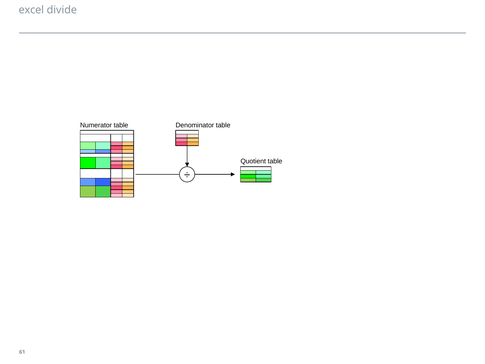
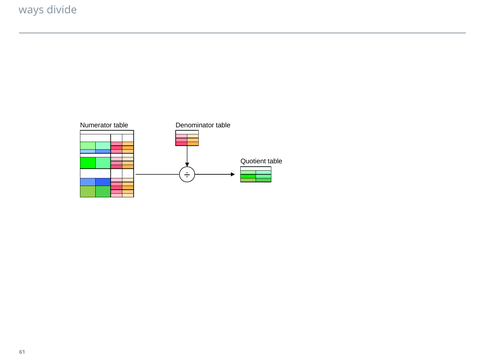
excel: excel -> ways
